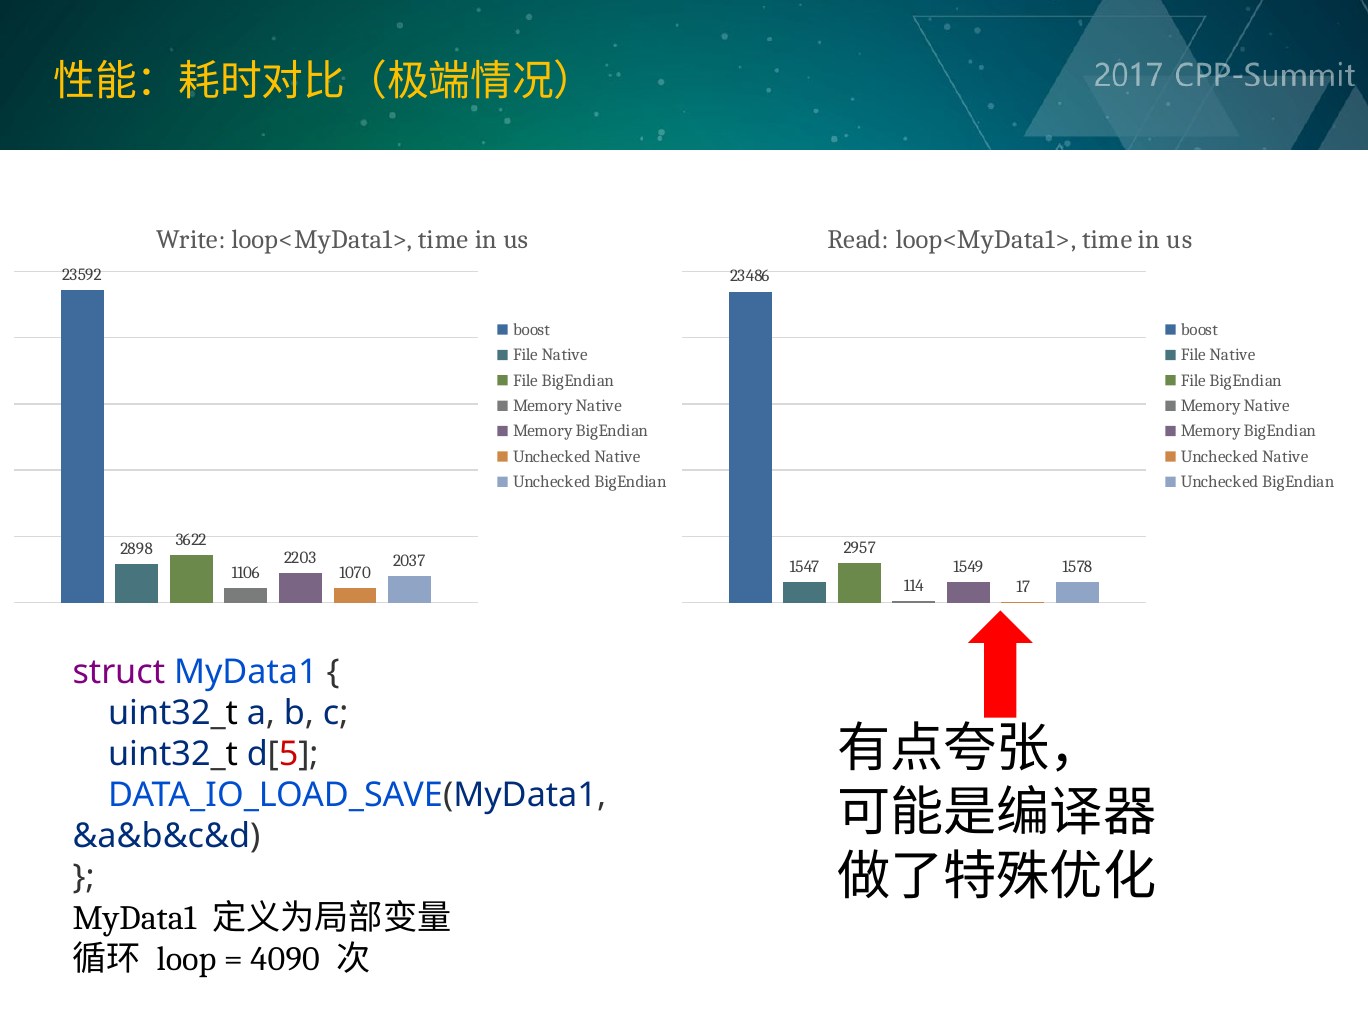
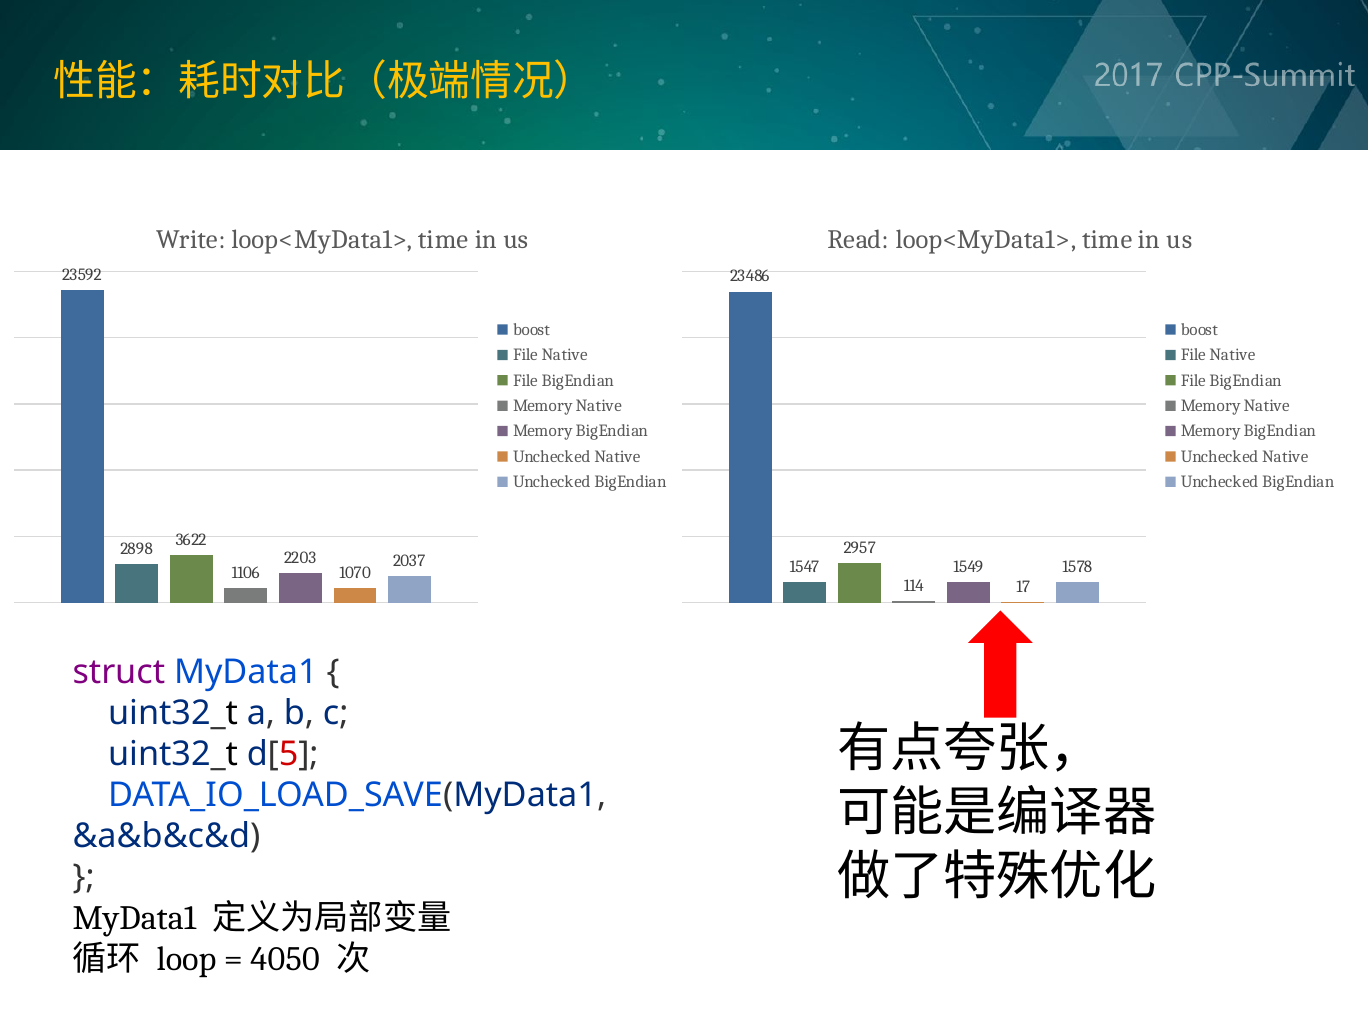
4090: 4090 -> 4050
